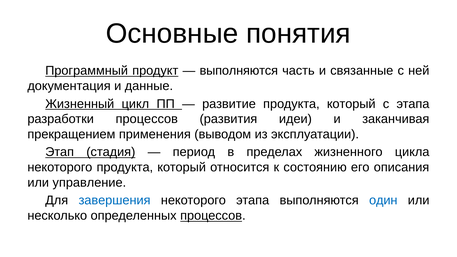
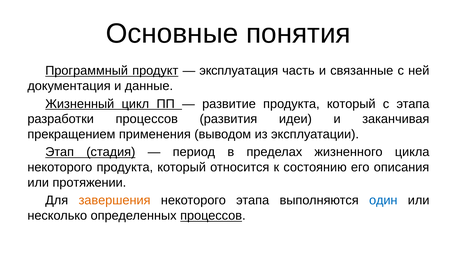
выполняются at (239, 71): выполняются -> эксплуатация
управление: управление -> протяжении
завершения colour: blue -> orange
